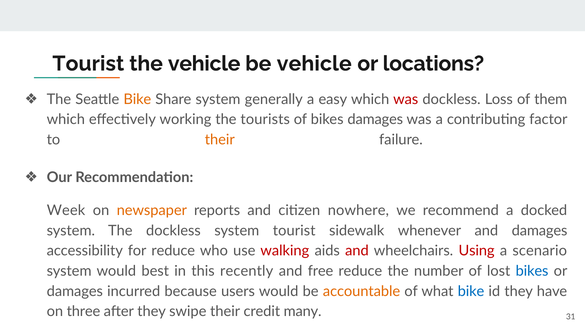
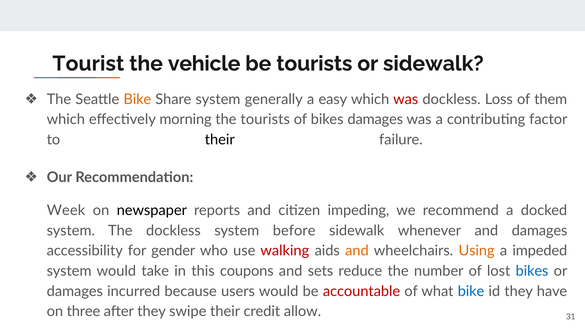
be vehicle: vehicle -> tourists
or locations: locations -> sidewalk
working: working -> morning
their at (220, 140) colour: orange -> black
newspaper colour: orange -> black
nowhere: nowhere -> impeding
system tourist: tourist -> before
for reduce: reduce -> gender
and at (357, 251) colour: red -> orange
Using colour: red -> orange
scenario: scenario -> impeded
best: best -> take
recently: recently -> coupons
free: free -> sets
accountable colour: orange -> red
many: many -> allow
